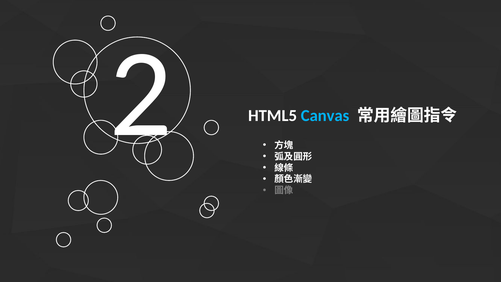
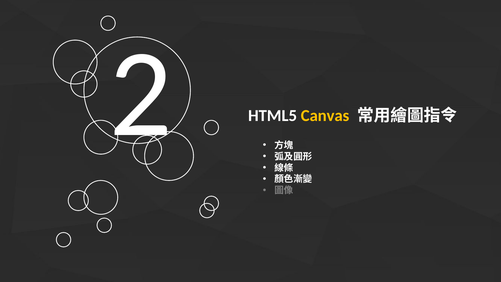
Canvas colour: light blue -> yellow
